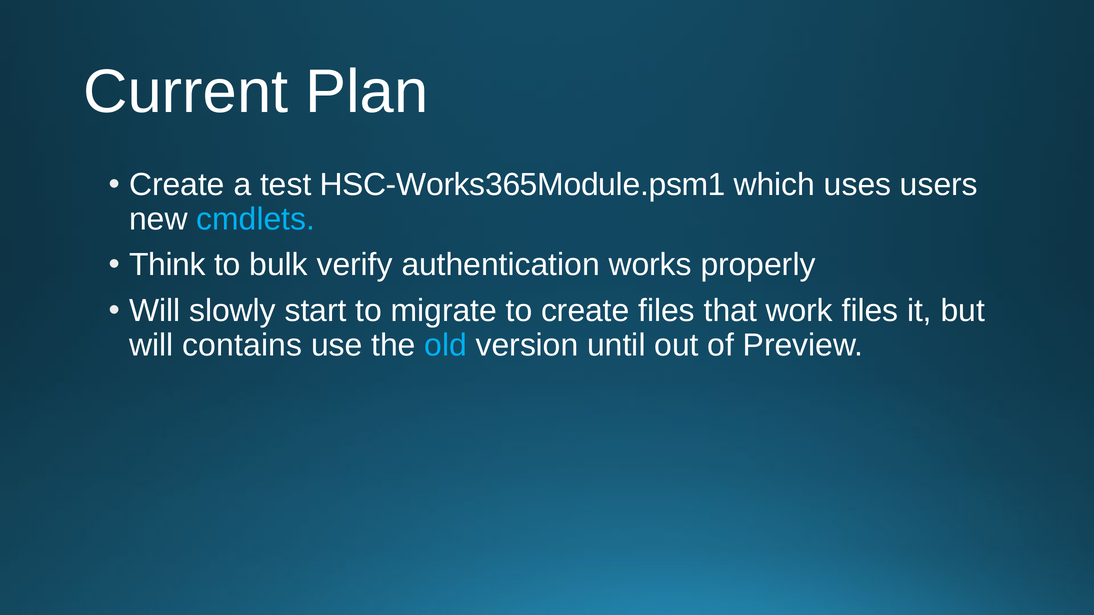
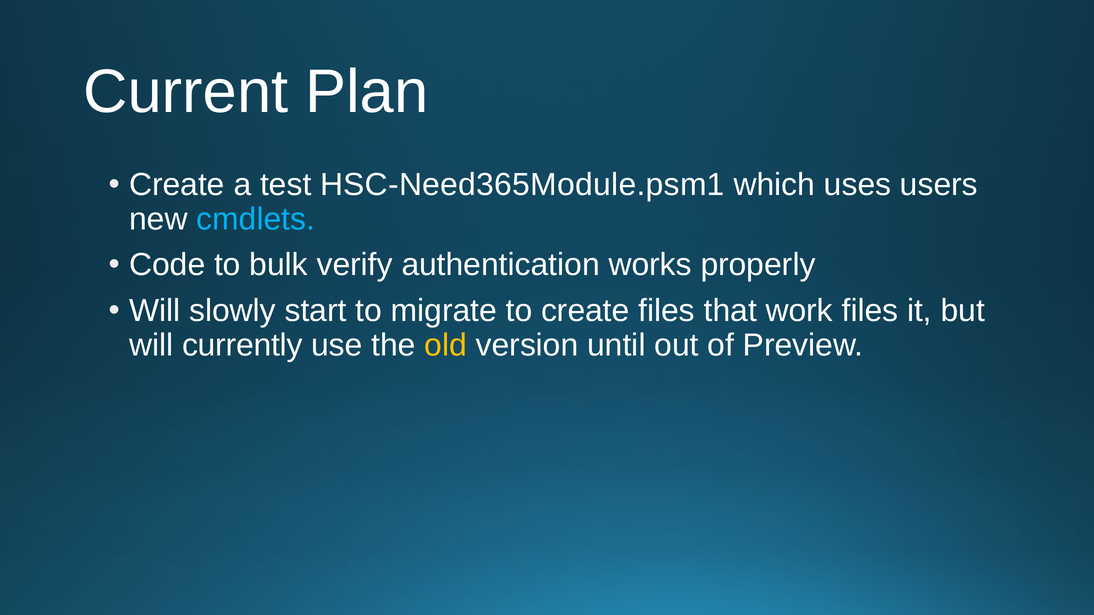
HSC-Works365Module.psm1: HSC-Works365Module.psm1 -> HSC-Need365Module.psm1
Think: Think -> Code
contains: contains -> currently
old colour: light blue -> yellow
